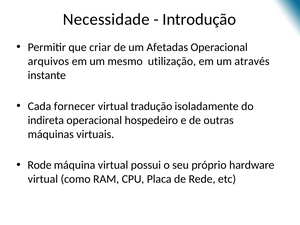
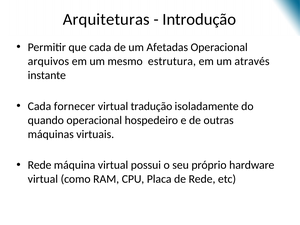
Necessidade: Necessidade -> Arquiteturas
que criar: criar -> cada
utilização: utilização -> estrutura
indireta: indireta -> quando
Rode at (40, 165): Rode -> Rede
